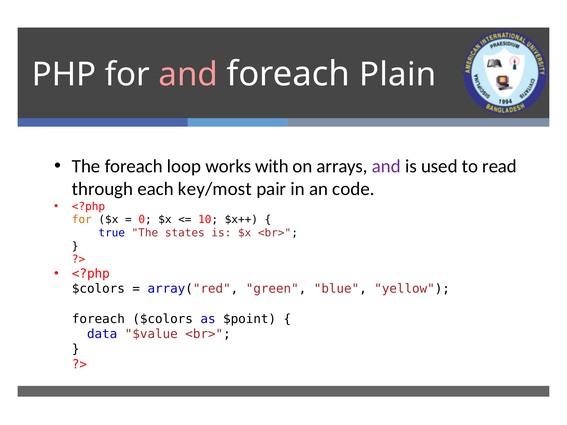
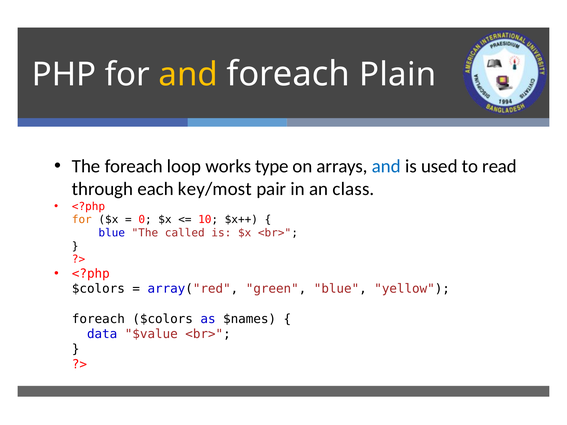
and at (188, 75) colour: pink -> yellow
with: with -> type
and at (386, 166) colour: purple -> blue
code: code -> class
true at (112, 233): true -> blue
states: states -> called
$point: $point -> $names
